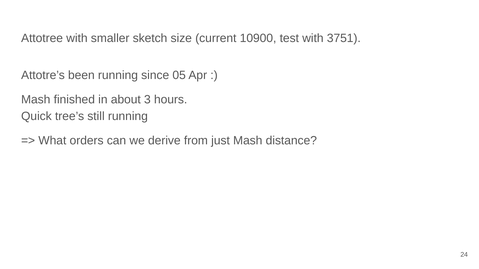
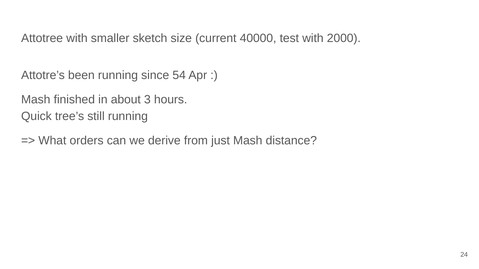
10900: 10900 -> 40000
3751: 3751 -> 2000
05: 05 -> 54
